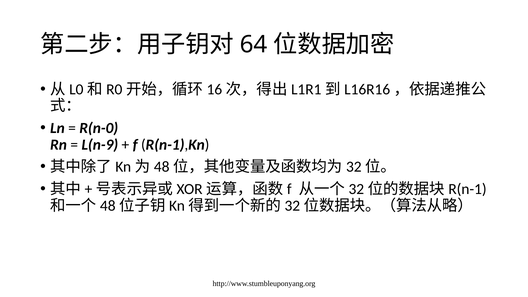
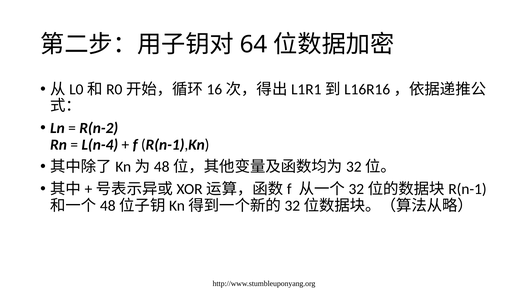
R(n-0: R(n-0 -> R(n-2
L(n-9: L(n-9 -> L(n-4
